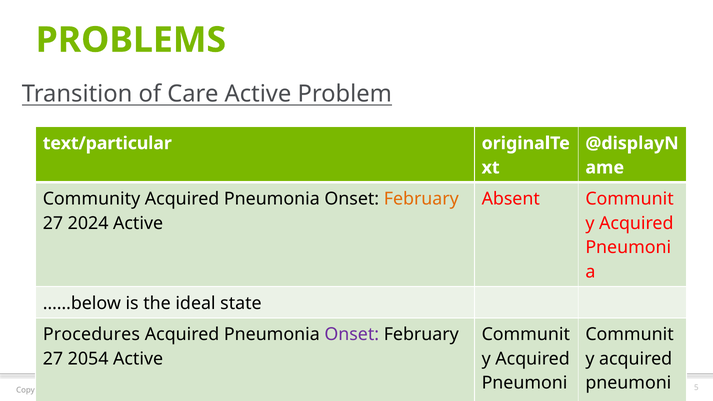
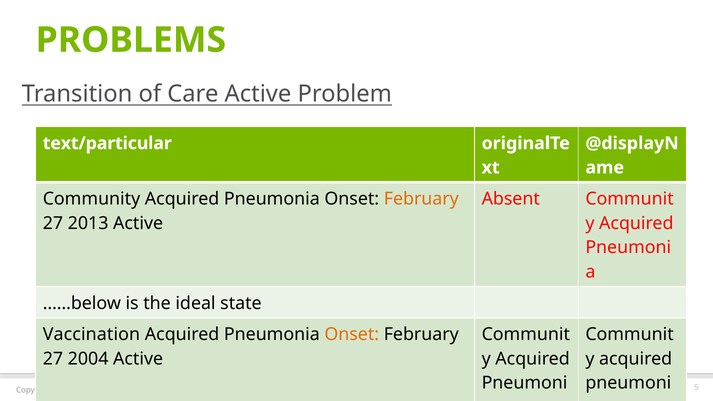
2024: 2024 -> 2013
Procedures: Procedures -> Vaccination
Onset at (352, 335) colour: purple -> orange
2054: 2054 -> 2004
